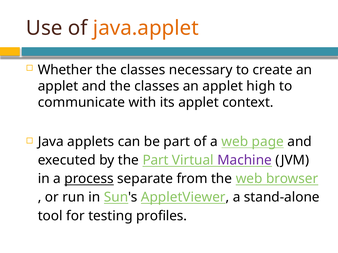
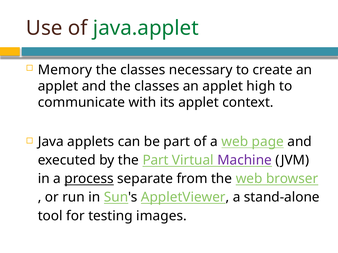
java.applet colour: orange -> green
Whether: Whether -> Memory
profiles: profiles -> images
